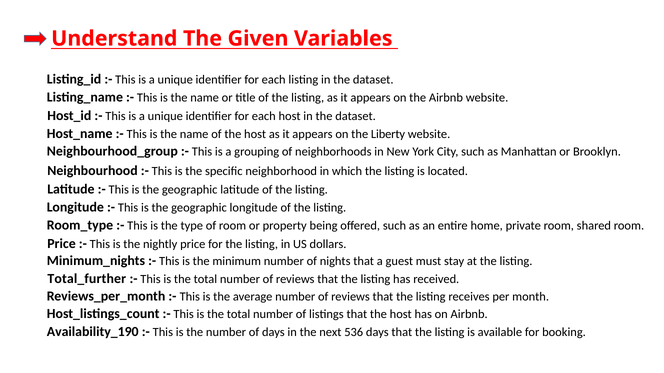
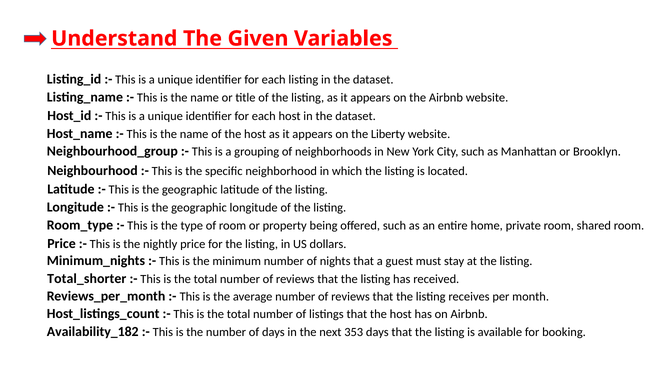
Total_further: Total_further -> Total_shorter
Availability_190: Availability_190 -> Availability_182
536: 536 -> 353
